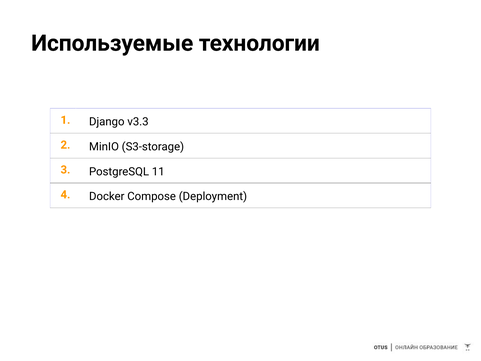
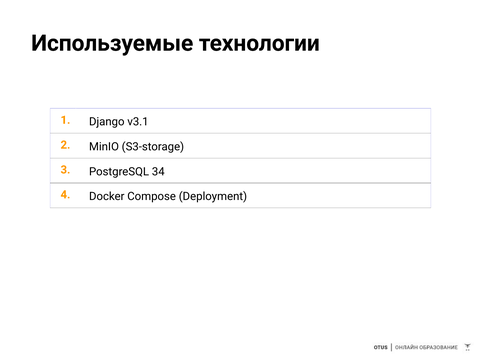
v3.3: v3.3 -> v3.1
11: 11 -> 34
